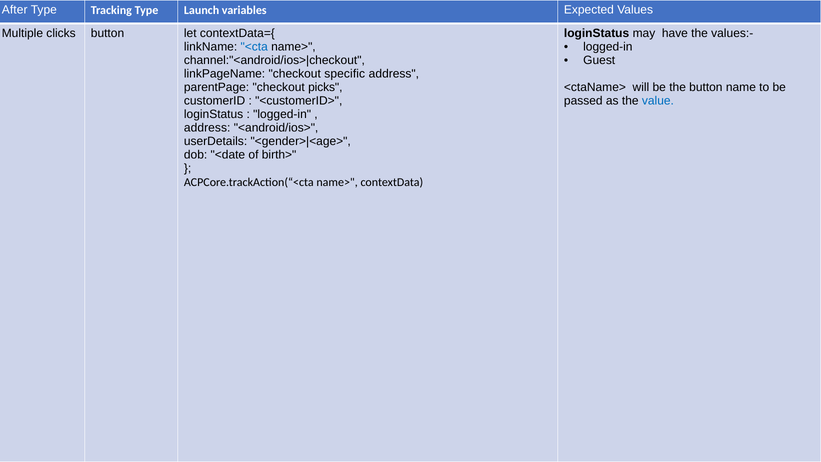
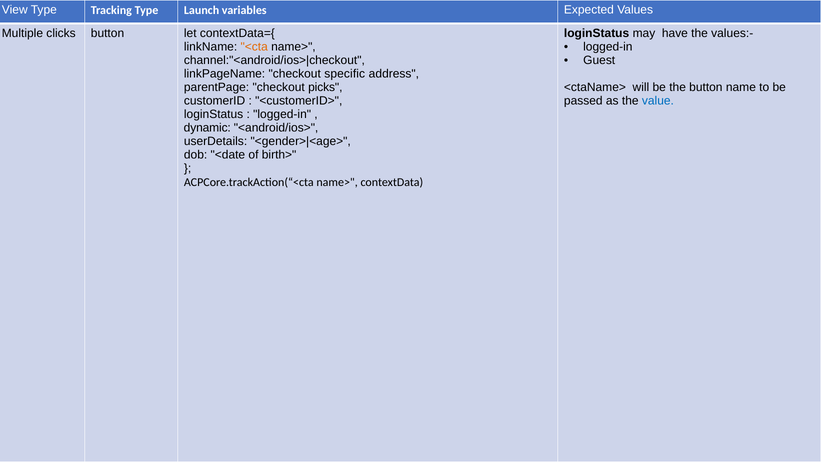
After: After -> View
<cta colour: blue -> orange
address at (207, 128): address -> dynamic
